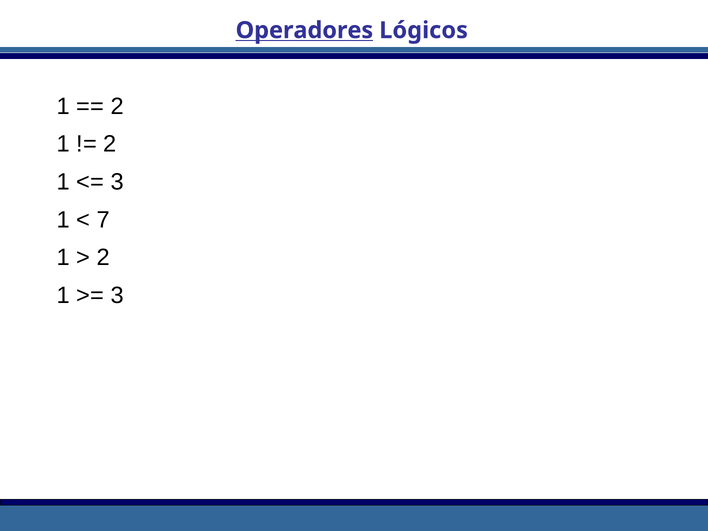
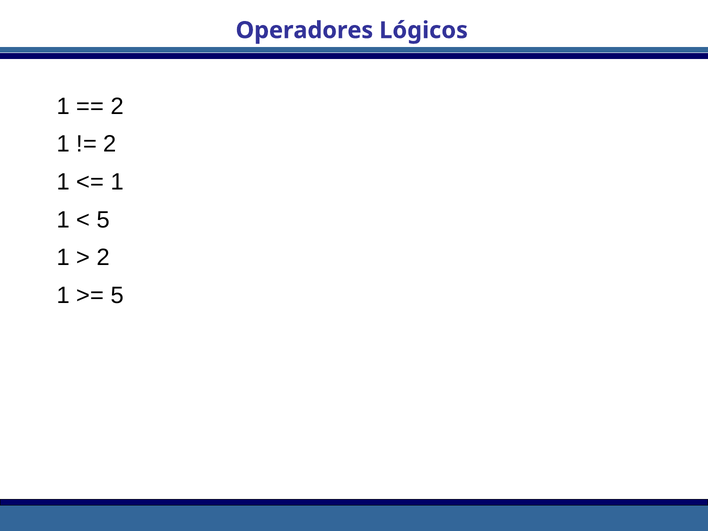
Operadores underline: present -> none
3 at (117, 182): 3 -> 1
7 at (103, 220): 7 -> 5
3 at (117, 295): 3 -> 5
